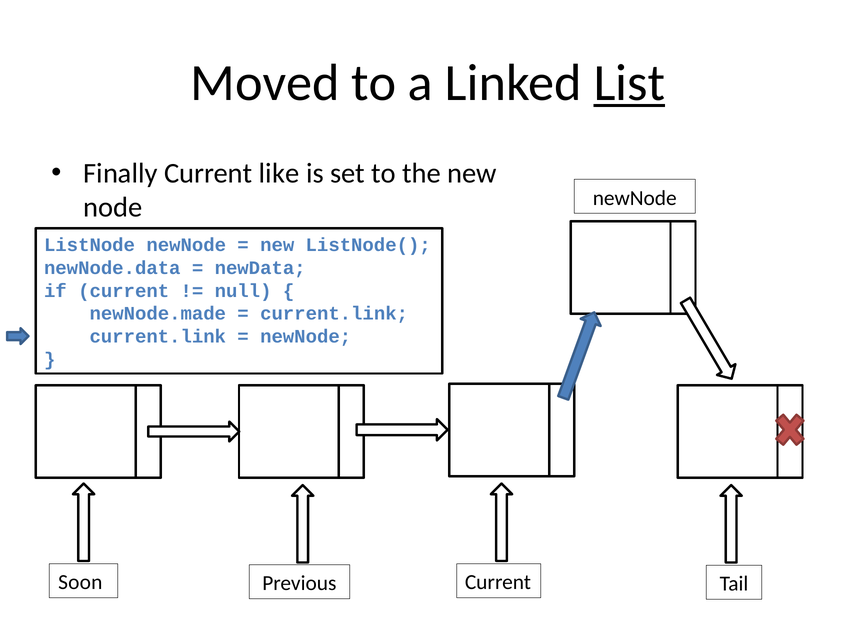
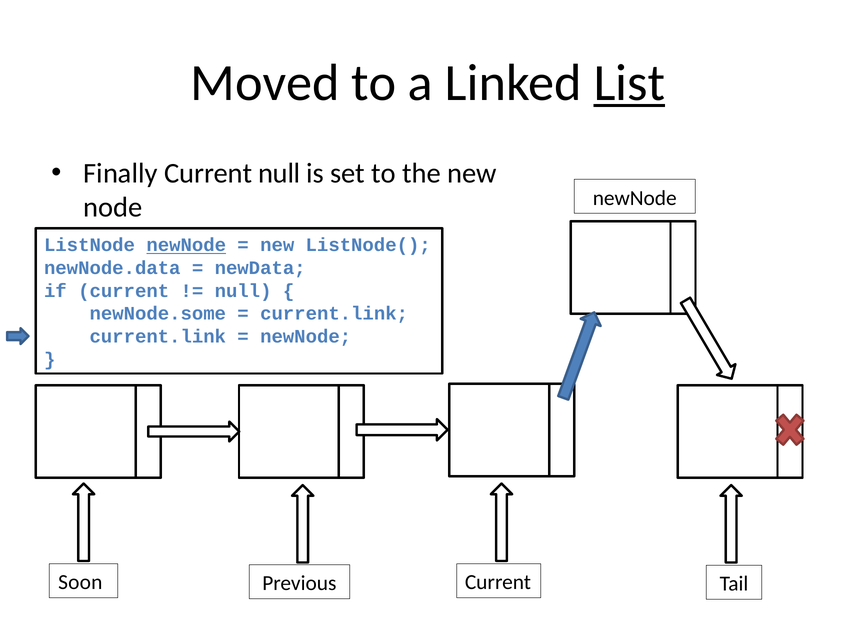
Current like: like -> null
newNode at (186, 245) underline: none -> present
newNode.made: newNode.made -> newNode.some
